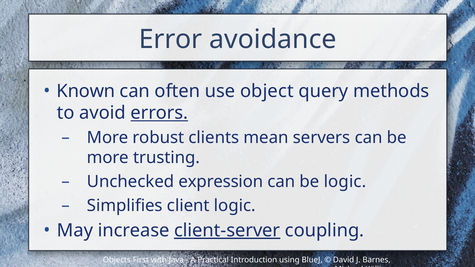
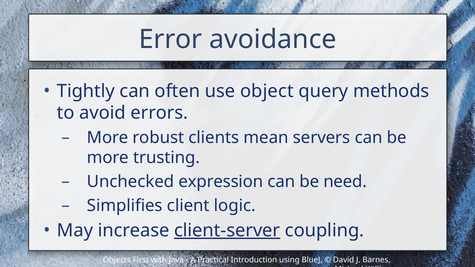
Known: Known -> Tightly
errors underline: present -> none
be logic: logic -> need
